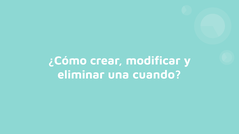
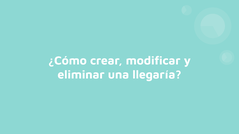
cuando: cuando -> llegaría
